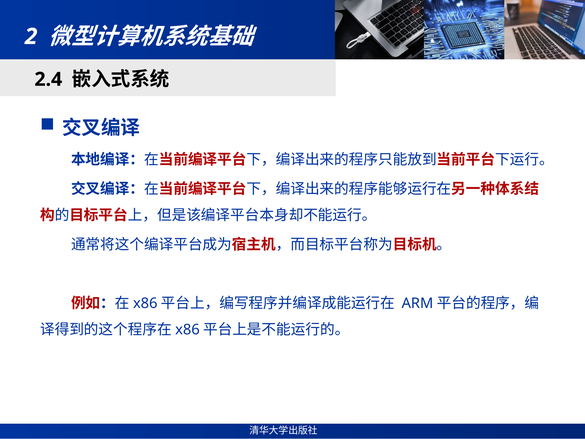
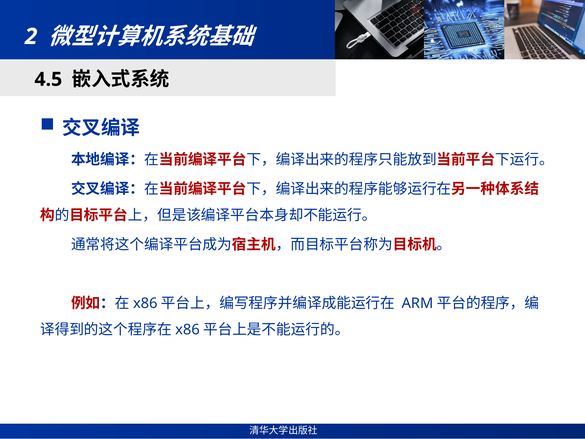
2.4: 2.4 -> 4.5
